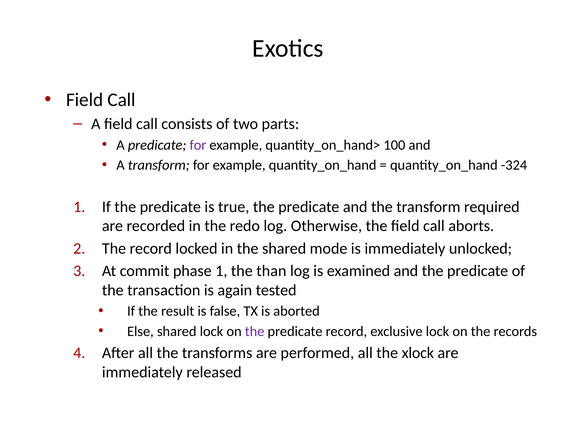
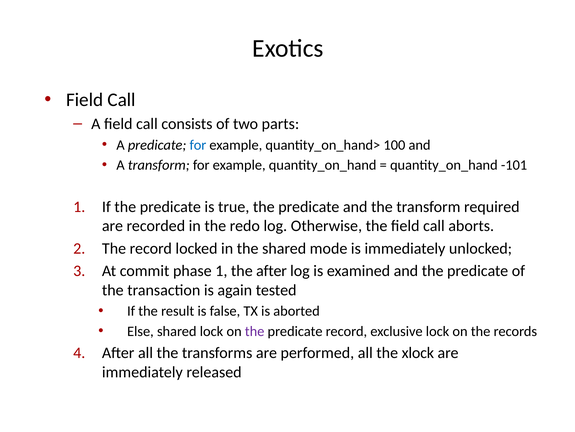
for at (198, 145) colour: purple -> blue
-324: -324 -> -101
the than: than -> after
